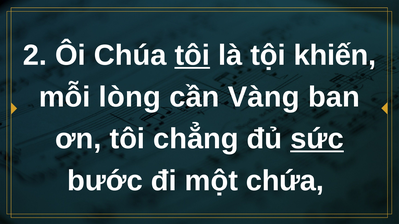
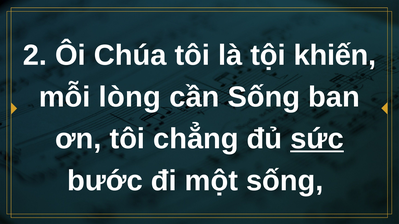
tôi at (192, 55) underline: present -> none
cần Vàng: Vàng -> Sống
một chứa: chứa -> sống
